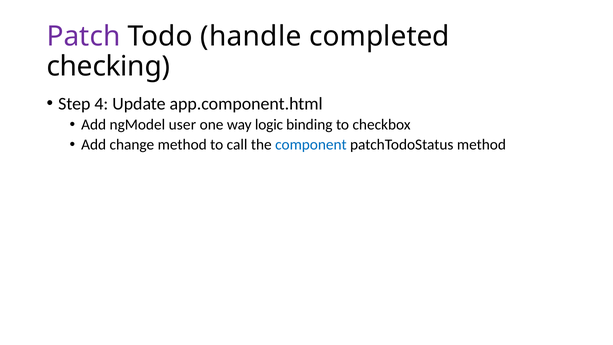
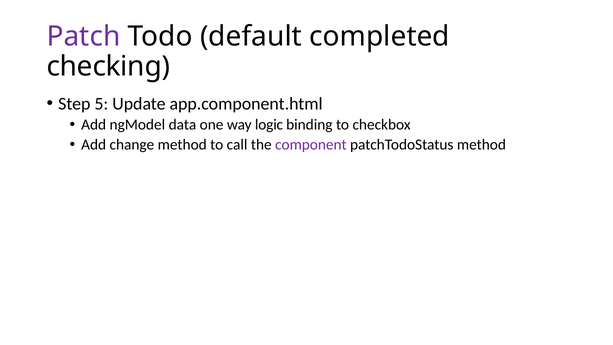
handle: handle -> default
4: 4 -> 5
user: user -> data
component colour: blue -> purple
